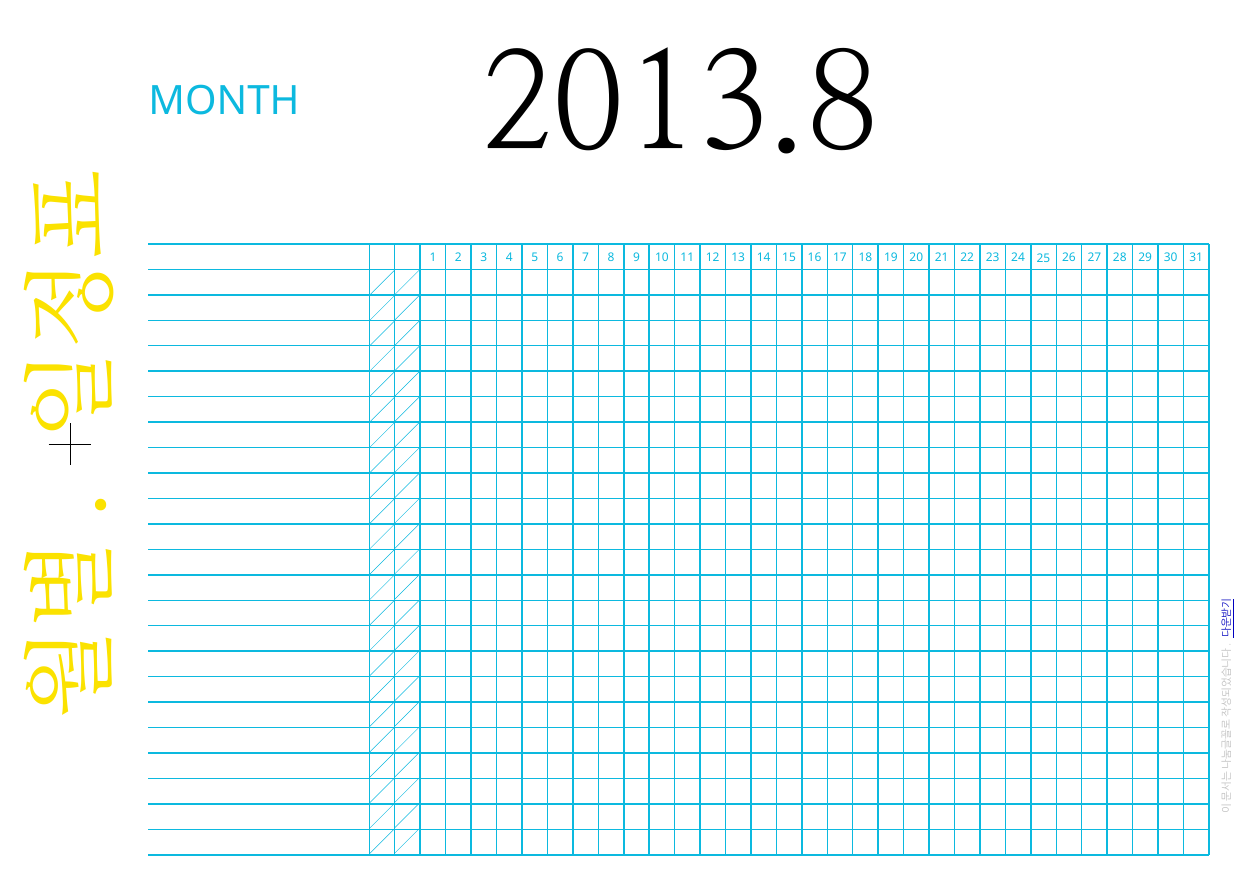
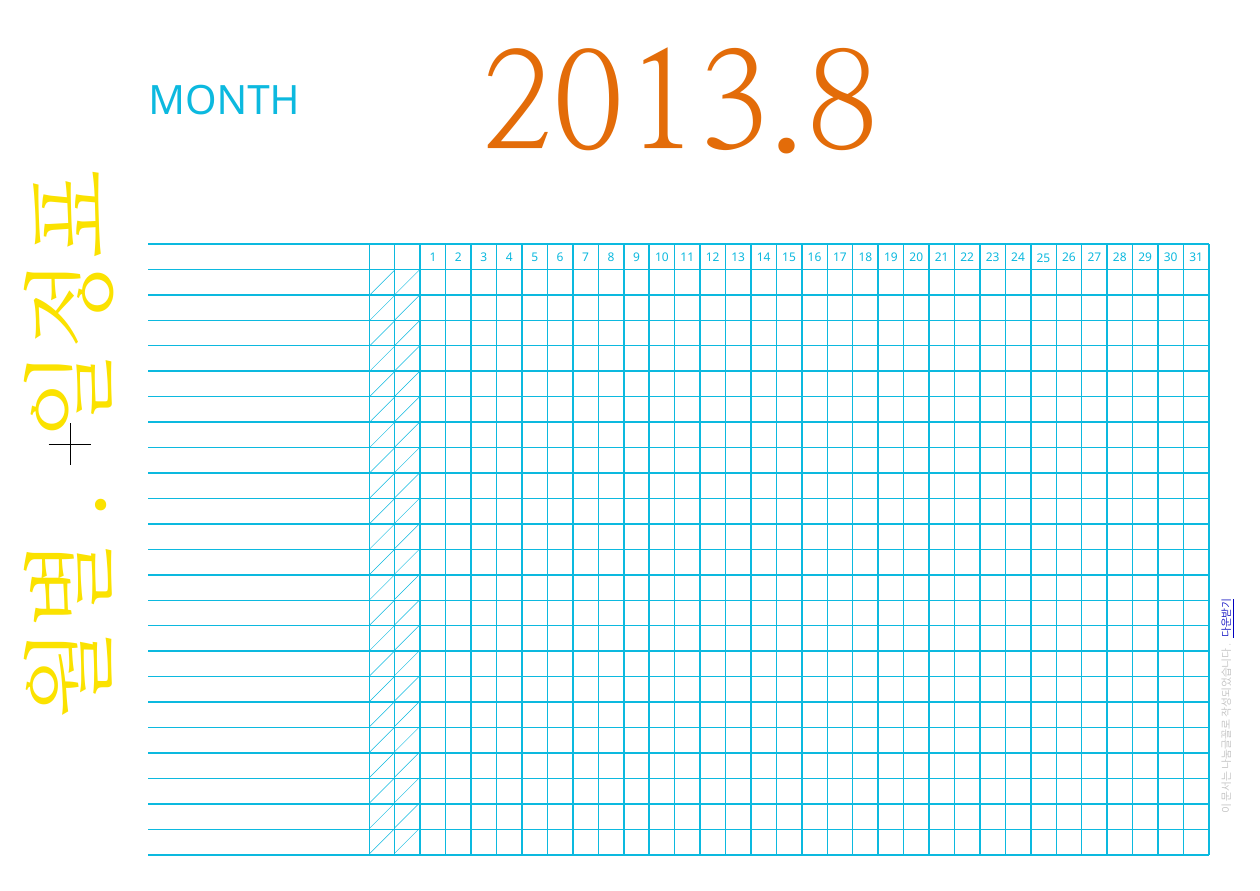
2013.8 colour: black -> orange
